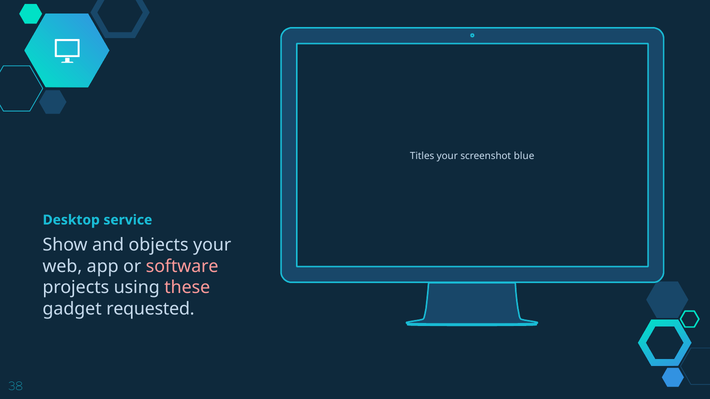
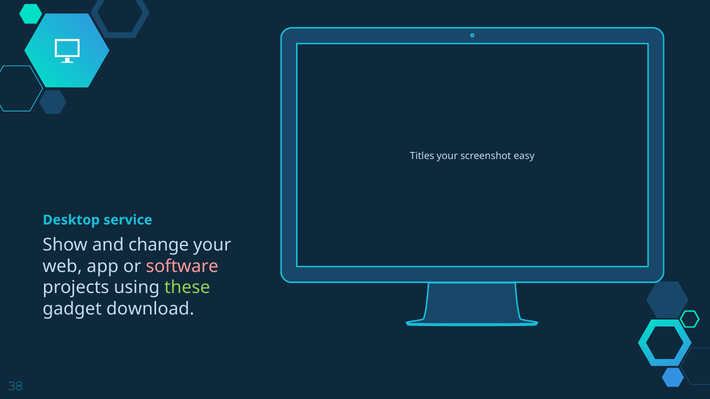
blue: blue -> easy
objects: objects -> change
these colour: pink -> light green
requested: requested -> download
